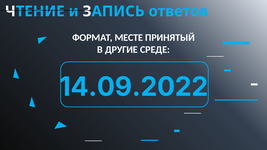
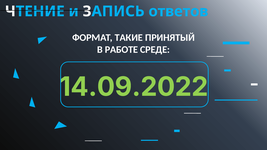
МЕСТЕ: МЕСТЕ -> ТАКИЕ
ДРУГИЕ: ДРУГИЕ -> РАБОТЕ
14.09.2022 colour: light blue -> light green
